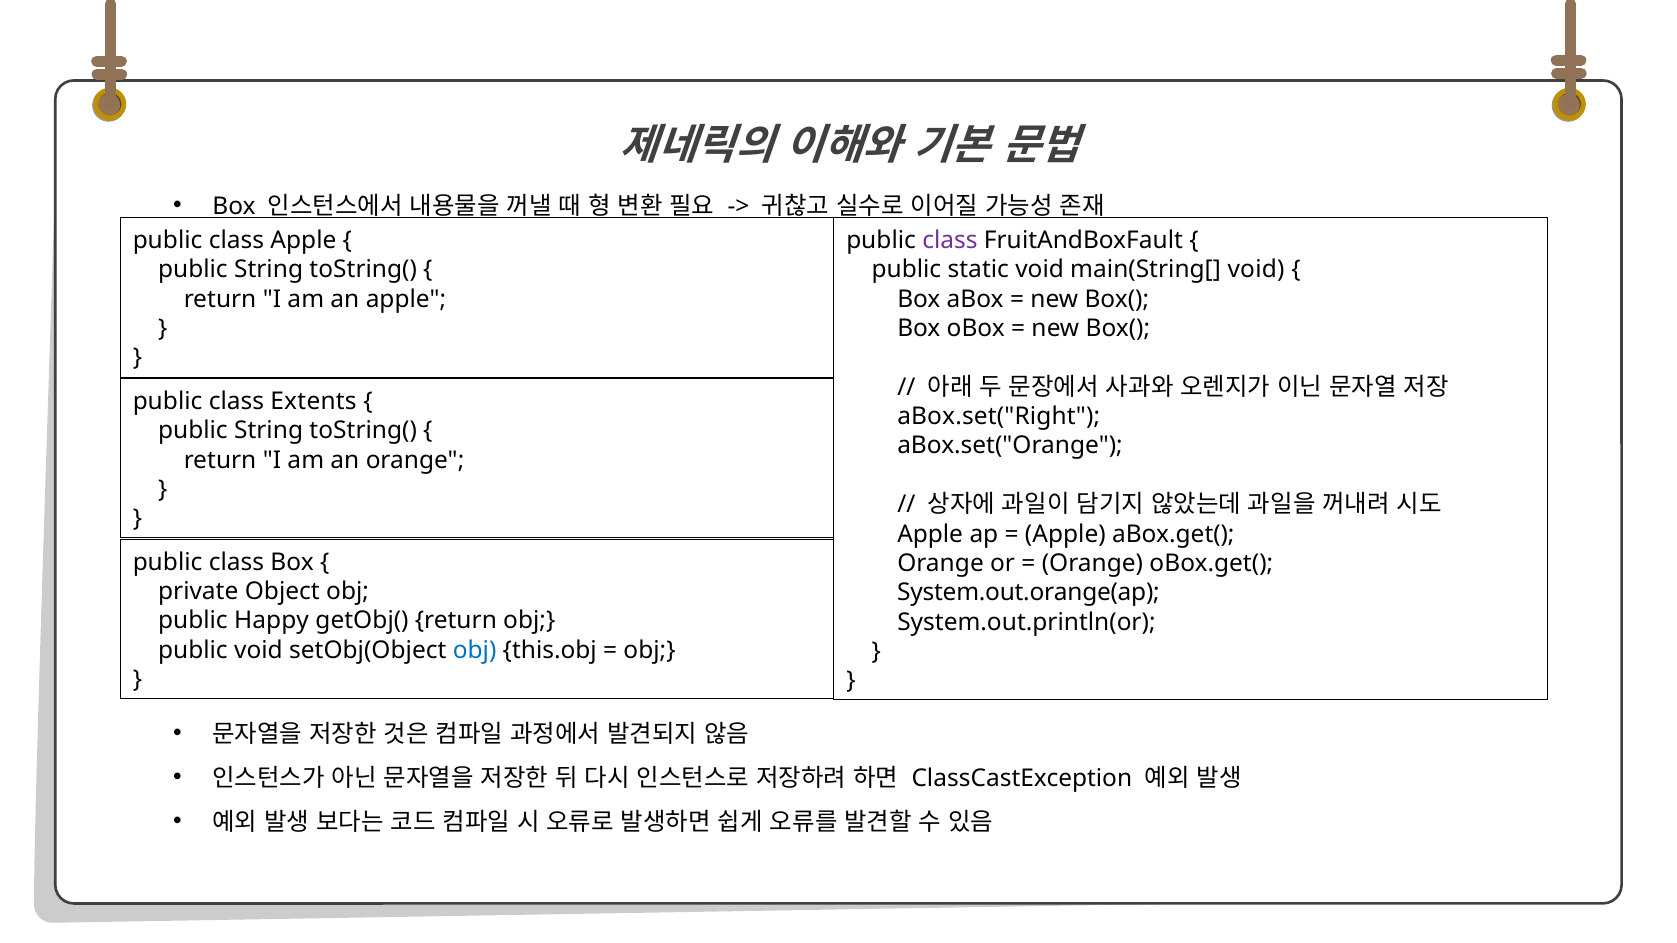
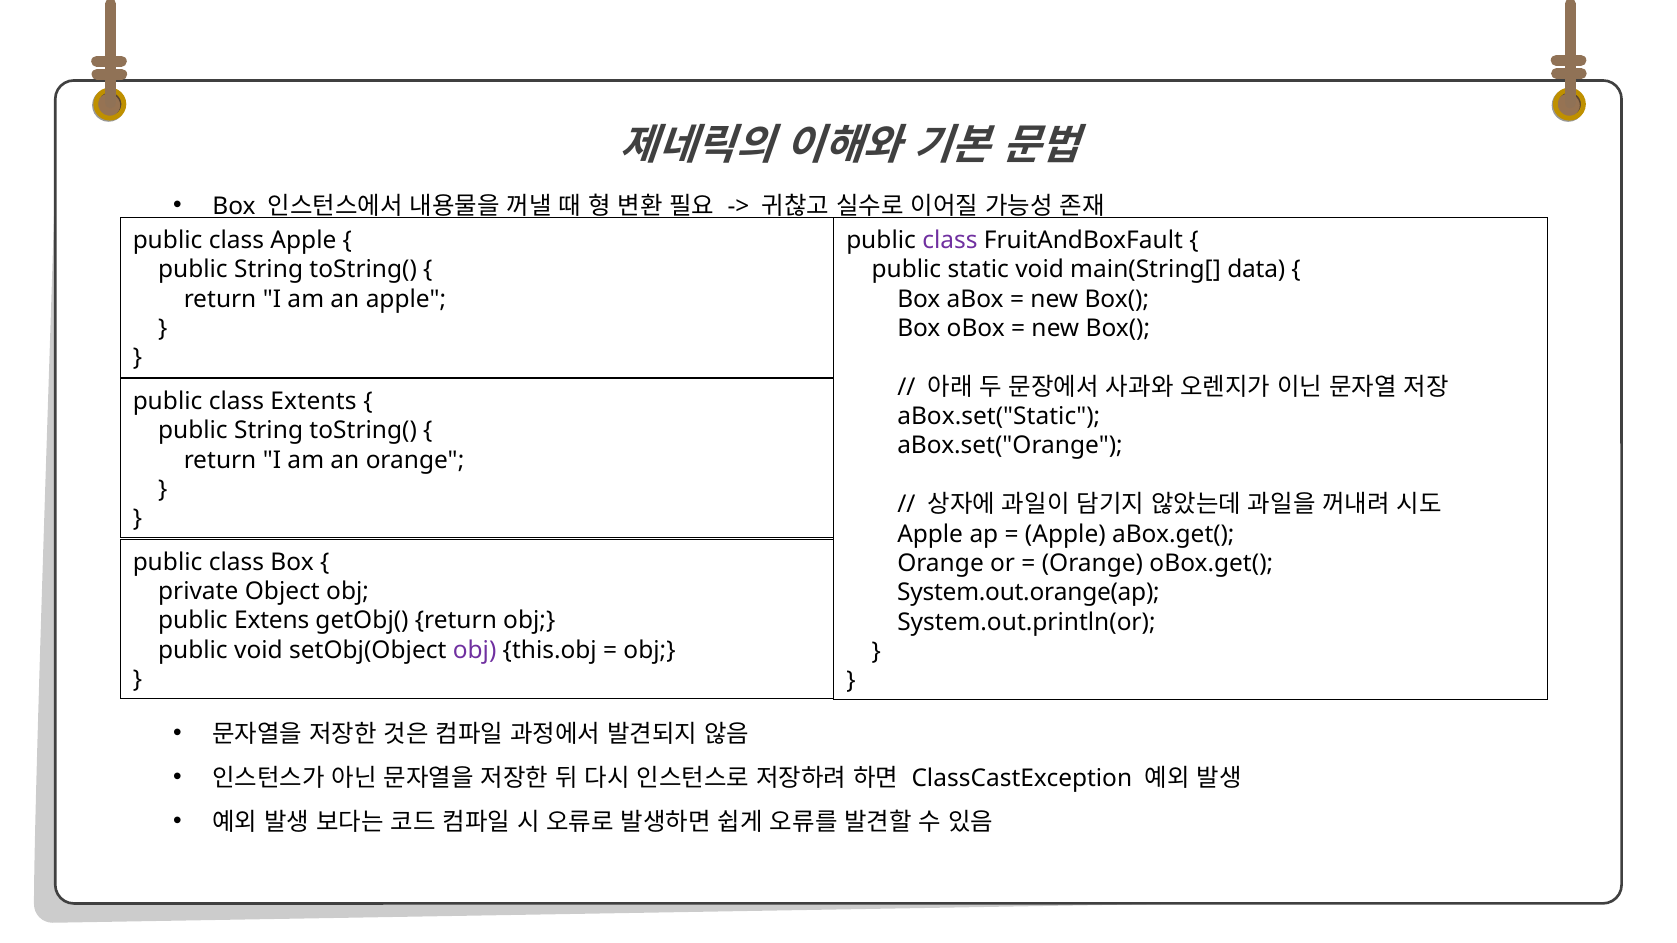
main(String[ void: void -> data
aBox.set("Right: aBox.set("Right -> aBox.set("Static
Happy: Happy -> Extens
obj at (475, 650) colour: blue -> purple
